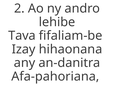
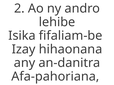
Tava: Tava -> Isika
